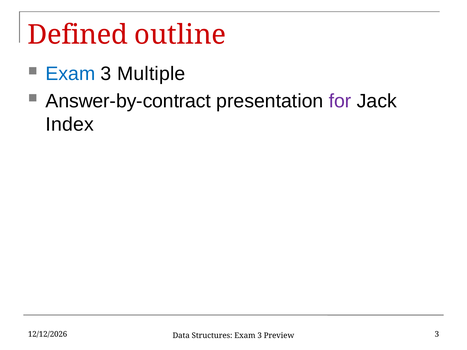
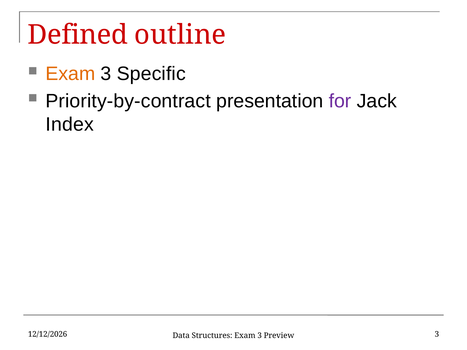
Exam at (70, 74) colour: blue -> orange
Multiple: Multiple -> Specific
Answer-by-contract: Answer-by-contract -> Priority-by-contract
